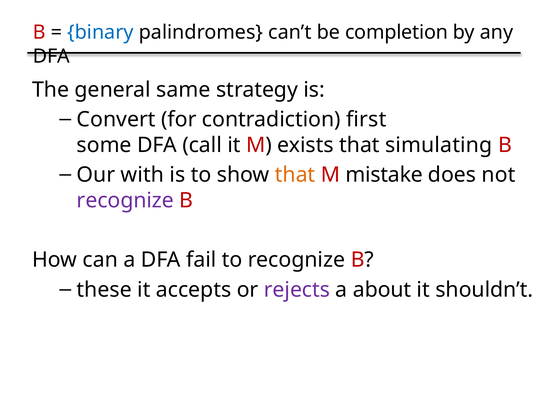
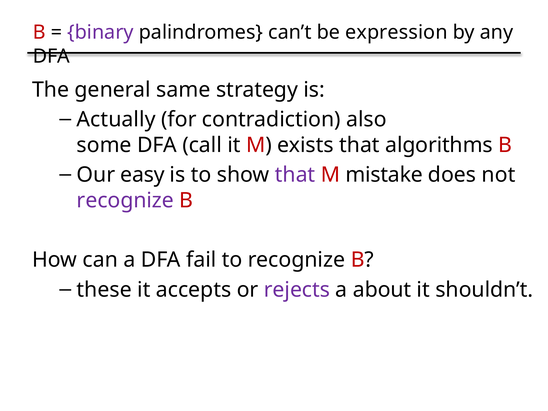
binary colour: blue -> purple
completion: completion -> expression
Convert: Convert -> Actually
first: first -> also
simulating: simulating -> algorithms
with: with -> easy
that at (295, 175) colour: orange -> purple
